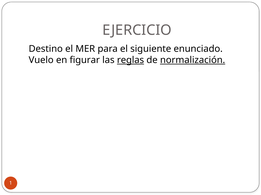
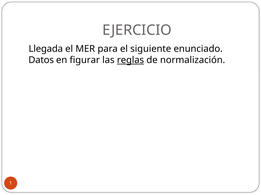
Destino: Destino -> Llegada
Vuelo: Vuelo -> Datos
normalización underline: present -> none
